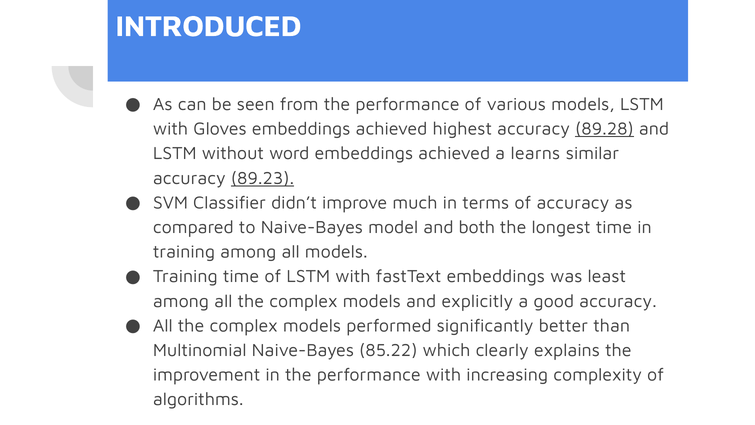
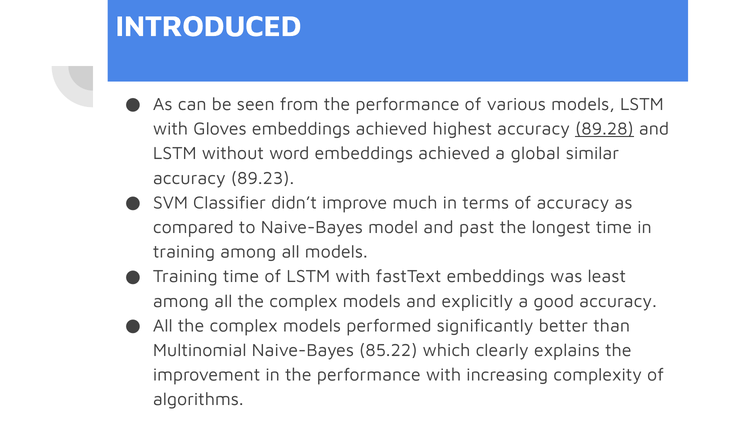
learns: learns -> global
89.23 underline: present -> none
both: both -> past
